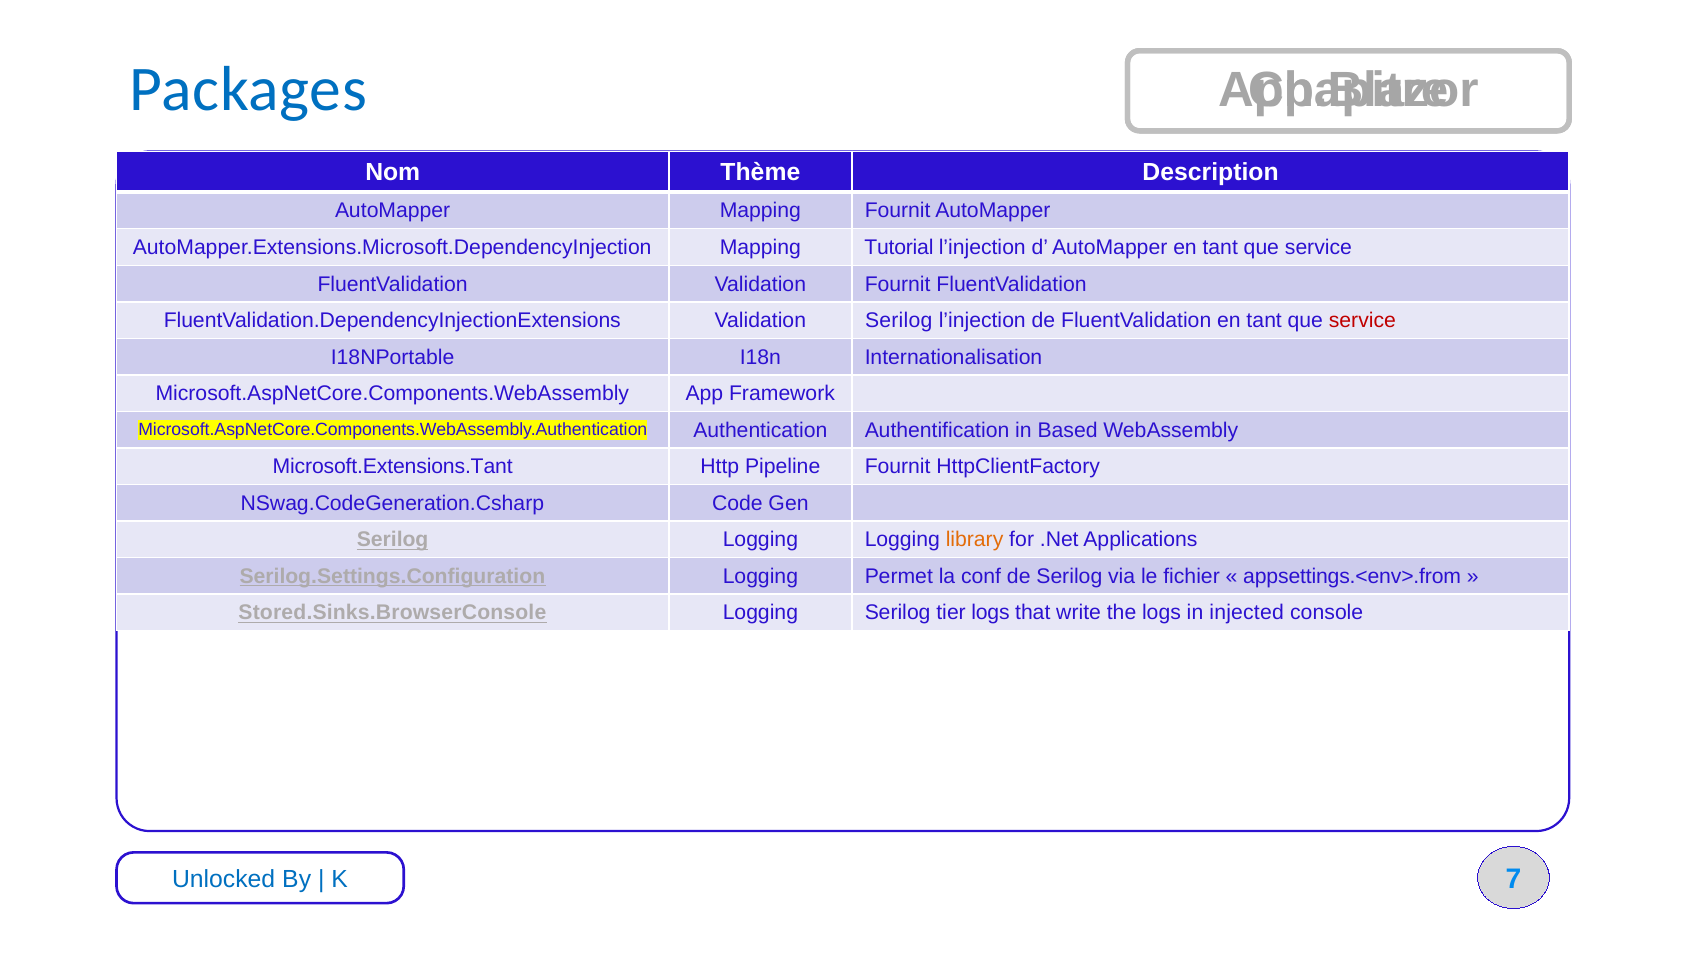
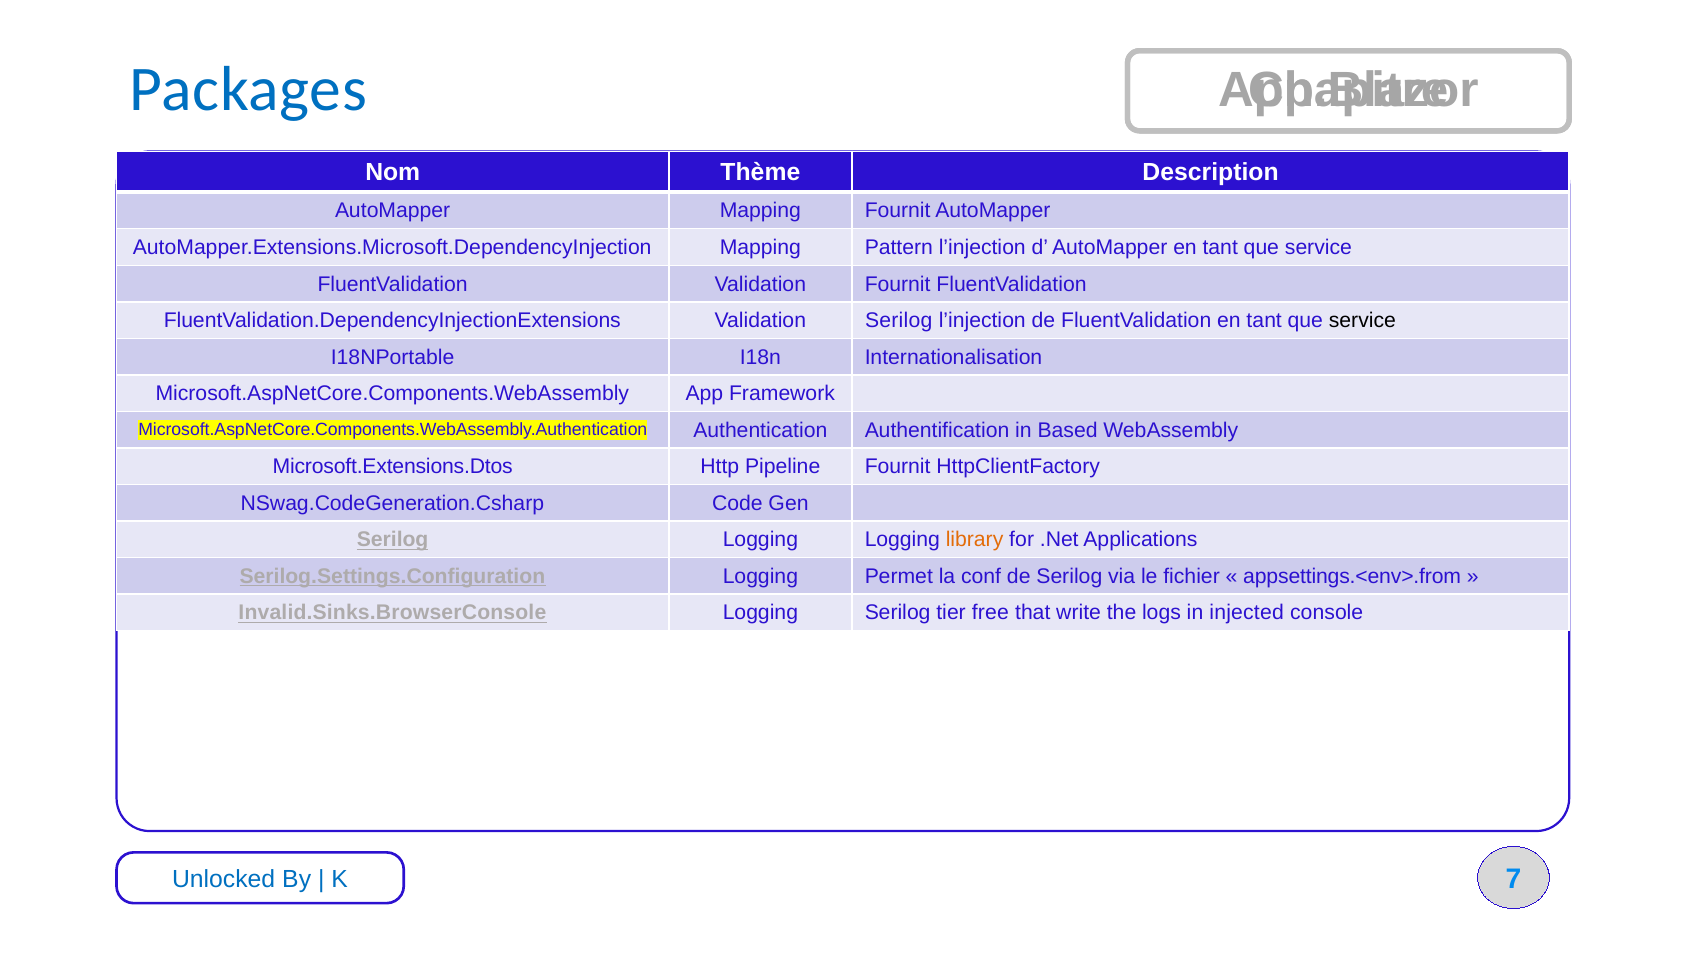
Tutorial: Tutorial -> Pattern
service at (1362, 321) colour: red -> black
Microsoft.Extensions.Tant: Microsoft.Extensions.Tant -> Microsoft.Extensions.Dtos
Stored.Sinks.BrowserConsole: Stored.Sinks.BrowserConsole -> Invalid.Sinks.BrowserConsole
tier logs: logs -> free
